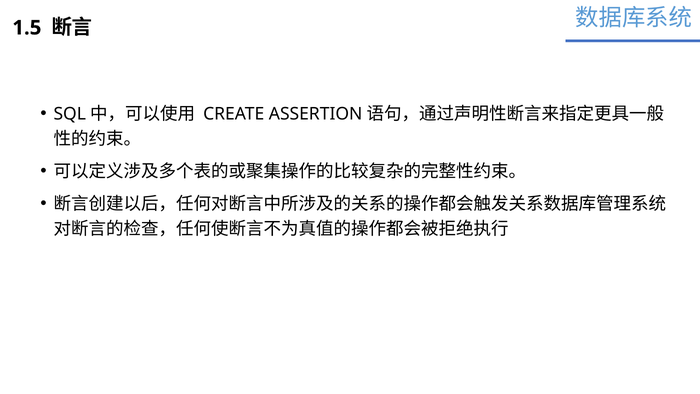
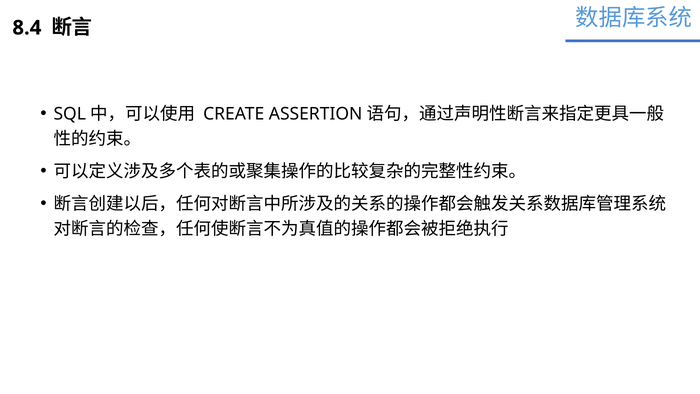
1.5: 1.5 -> 8.4
